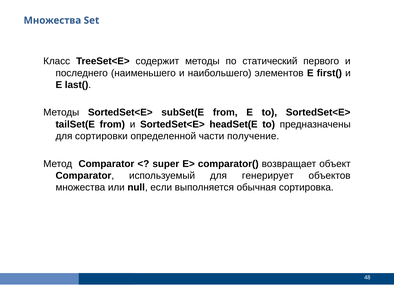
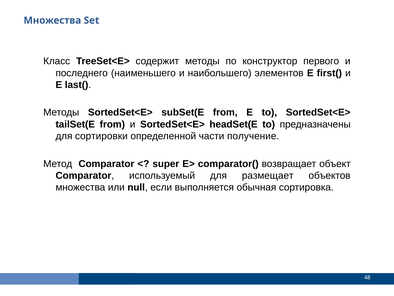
статический: статический -> конструктор
генерирует: генерирует -> размещает
